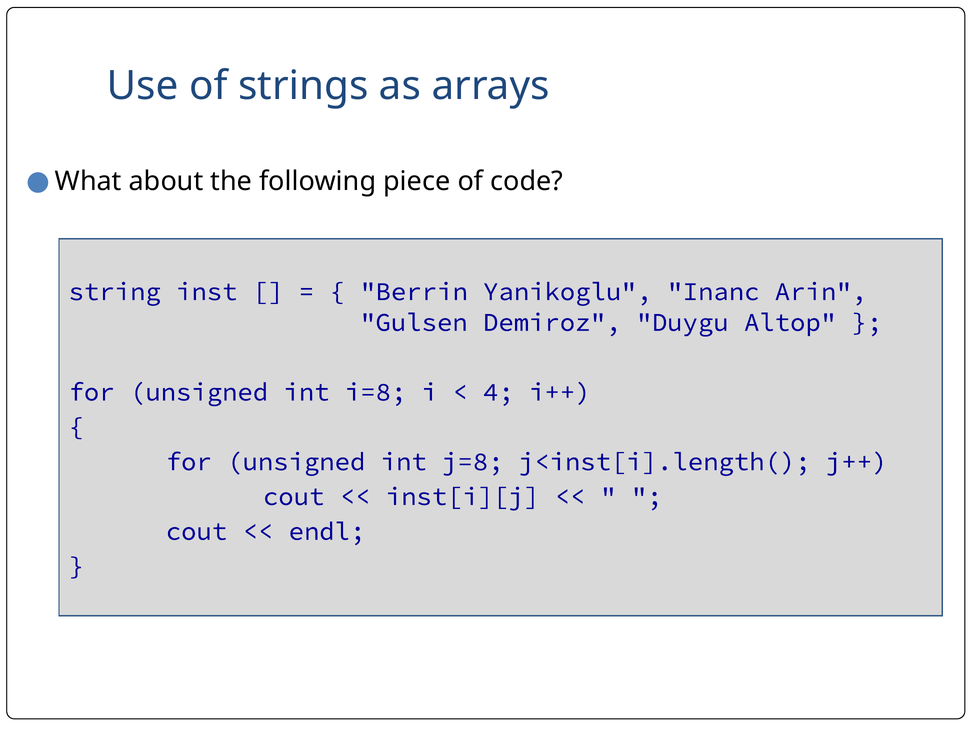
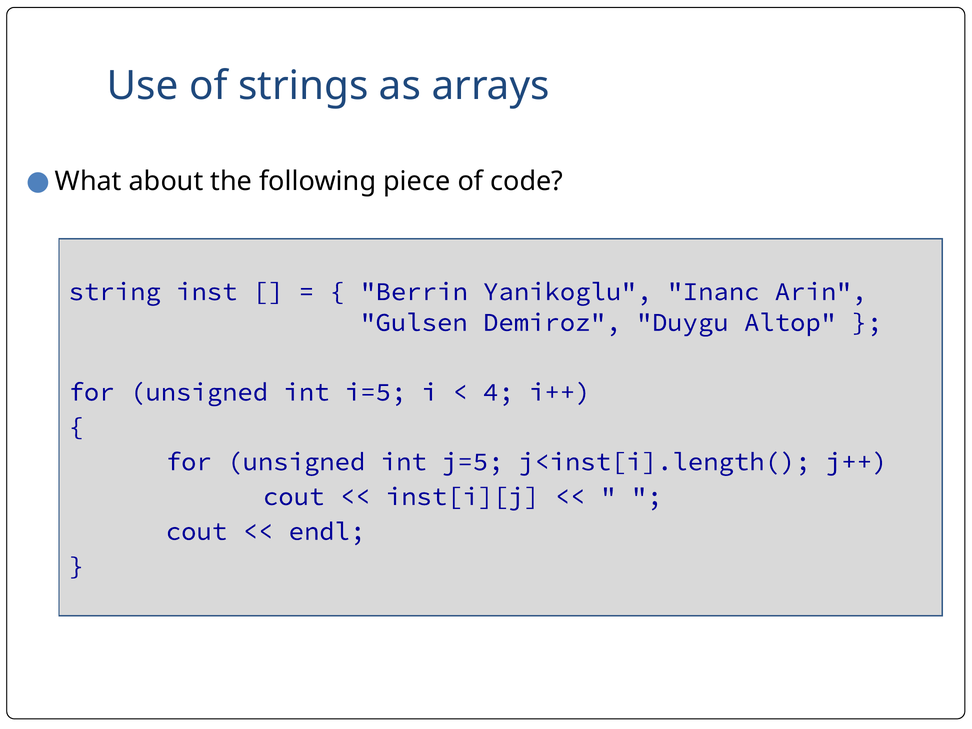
i=8: i=8 -> i=5
j=8: j=8 -> j=5
